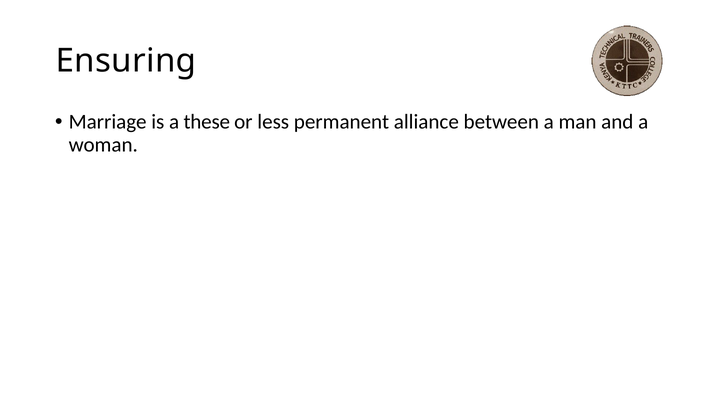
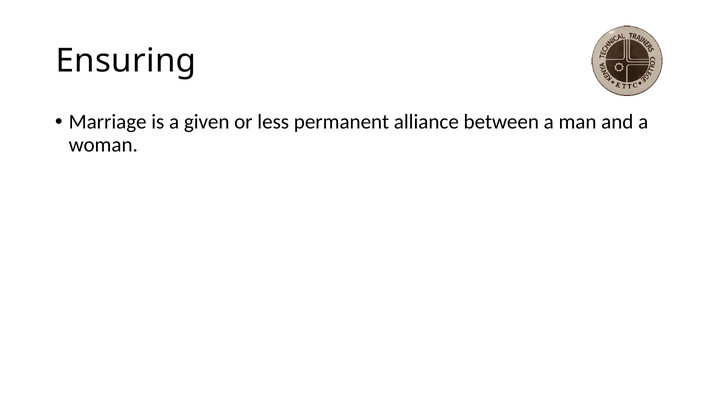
these: these -> given
